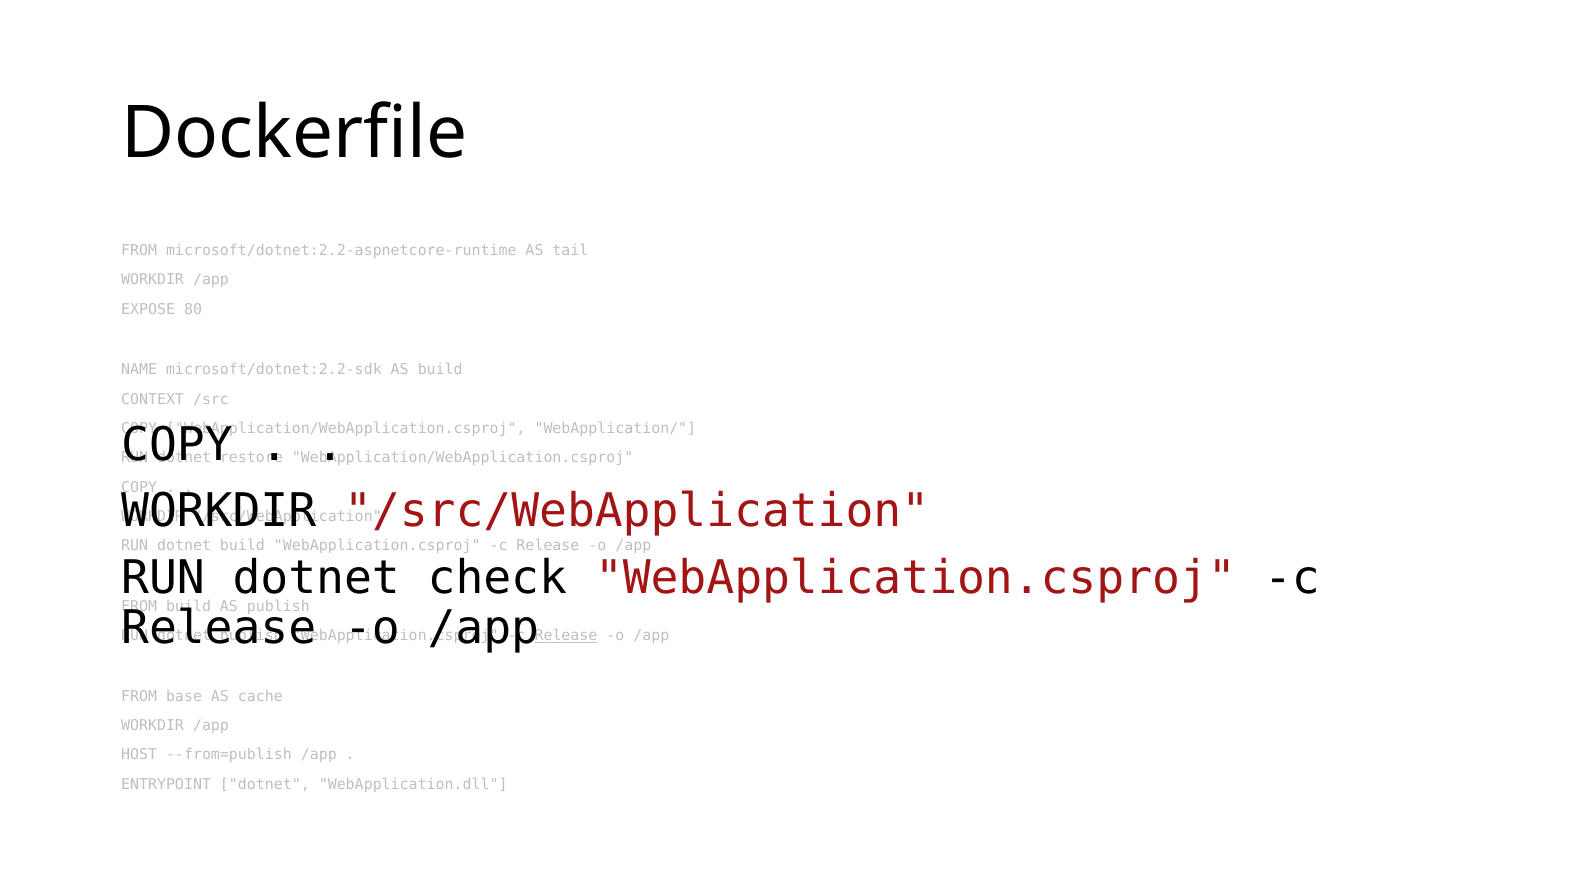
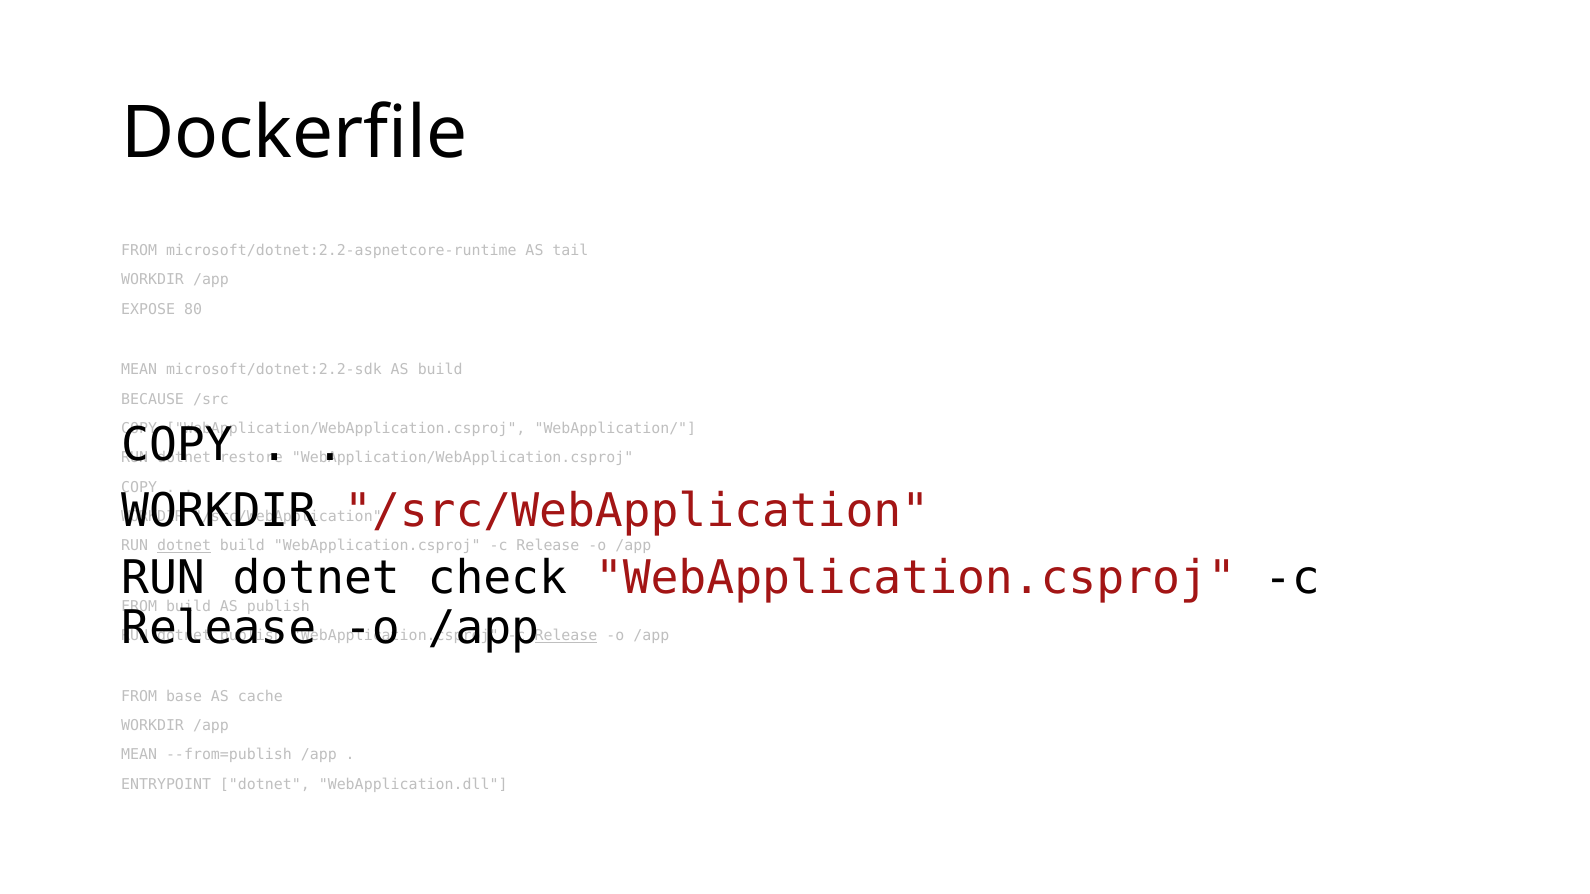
NAME at (139, 370): NAME -> MEAN
CONTEXT: CONTEXT -> BECAUSE
dotnet at (184, 546) underline: none -> present
HOST at (139, 755): HOST -> MEAN
